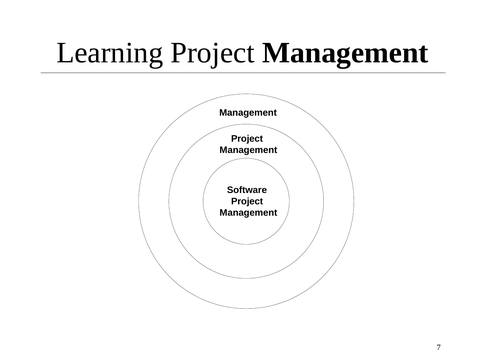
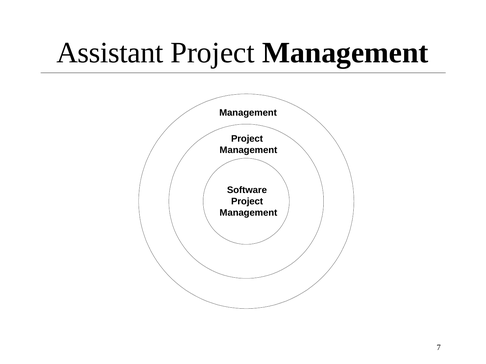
Learning: Learning -> Assistant
